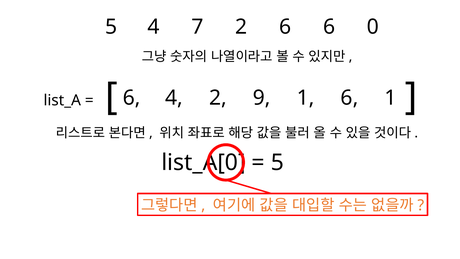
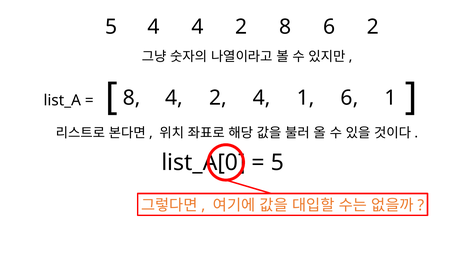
4 7: 7 -> 4
2 6: 6 -> 8
6 0: 0 -> 2
6 at (132, 98): 6 -> 8
2 9: 9 -> 4
